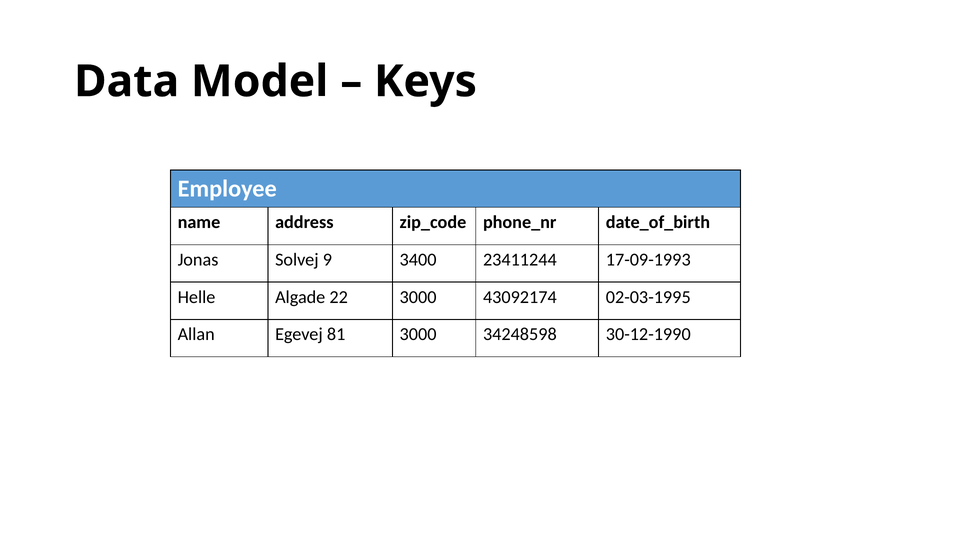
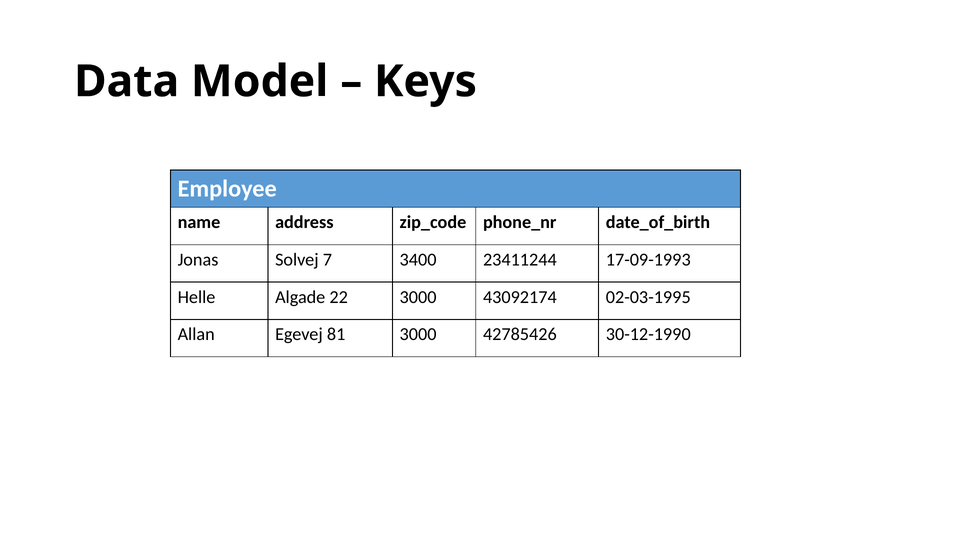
9: 9 -> 7
34248598: 34248598 -> 42785426
